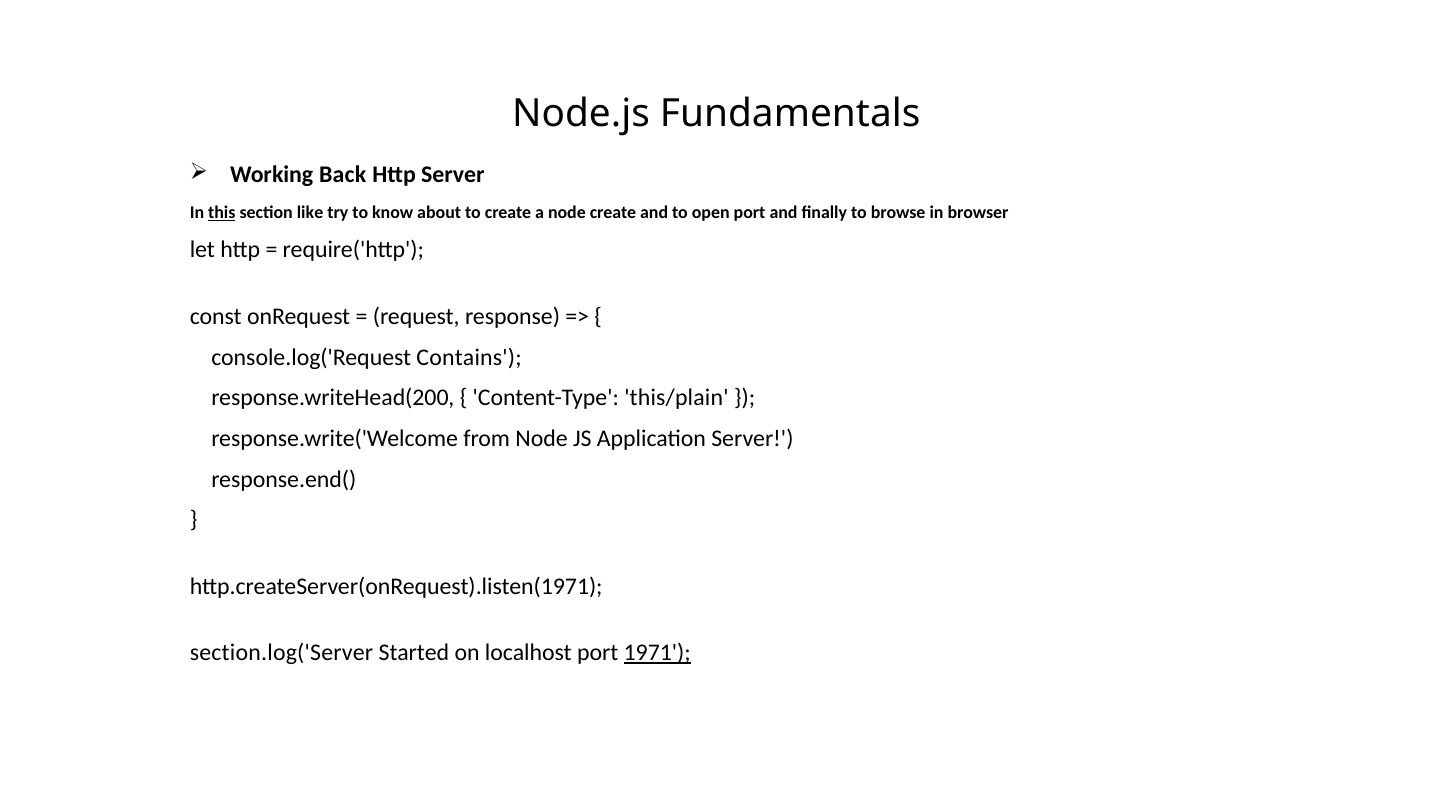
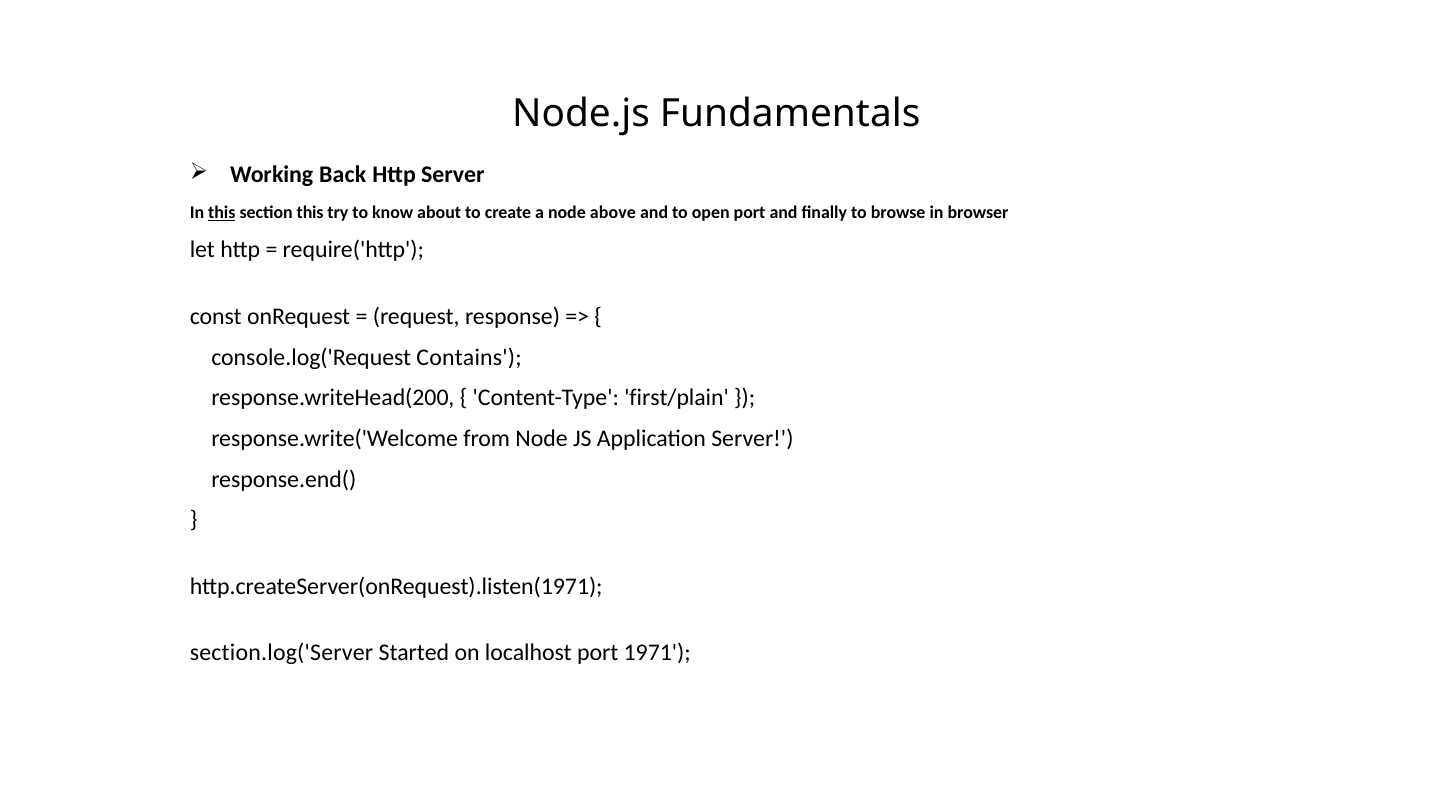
section like: like -> this
node create: create -> above
this/plain: this/plain -> first/plain
1971 underline: present -> none
